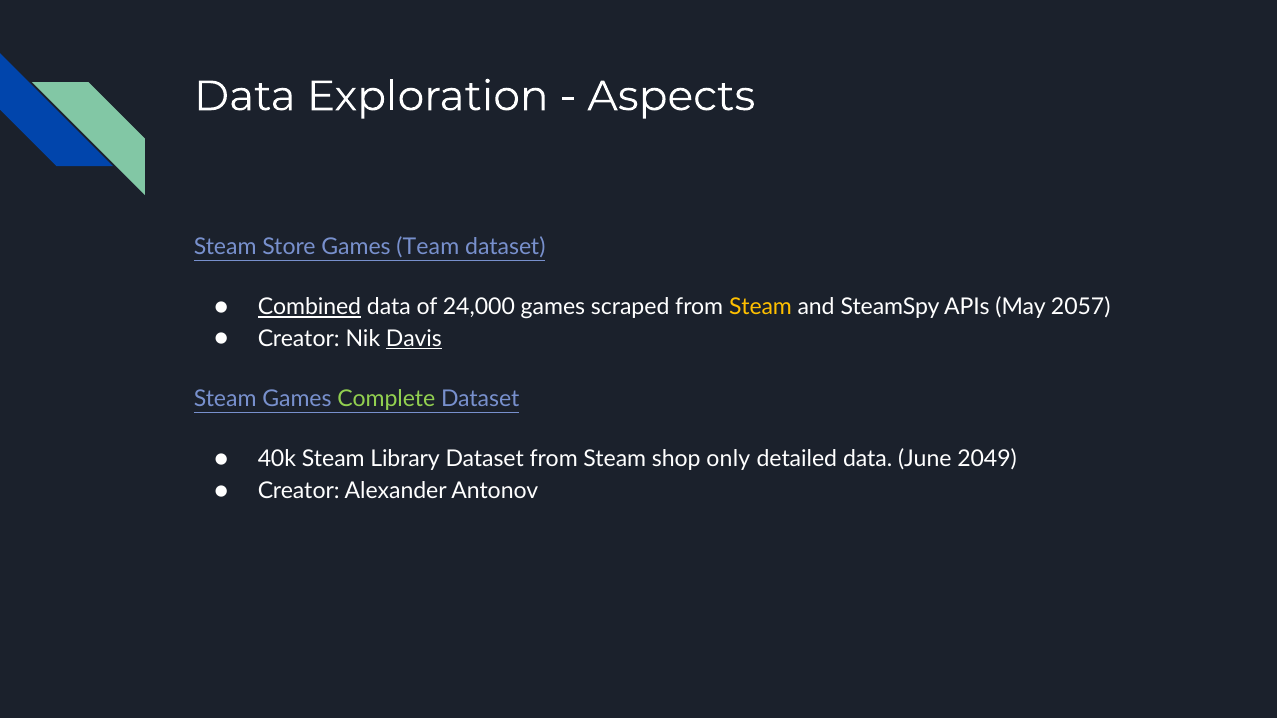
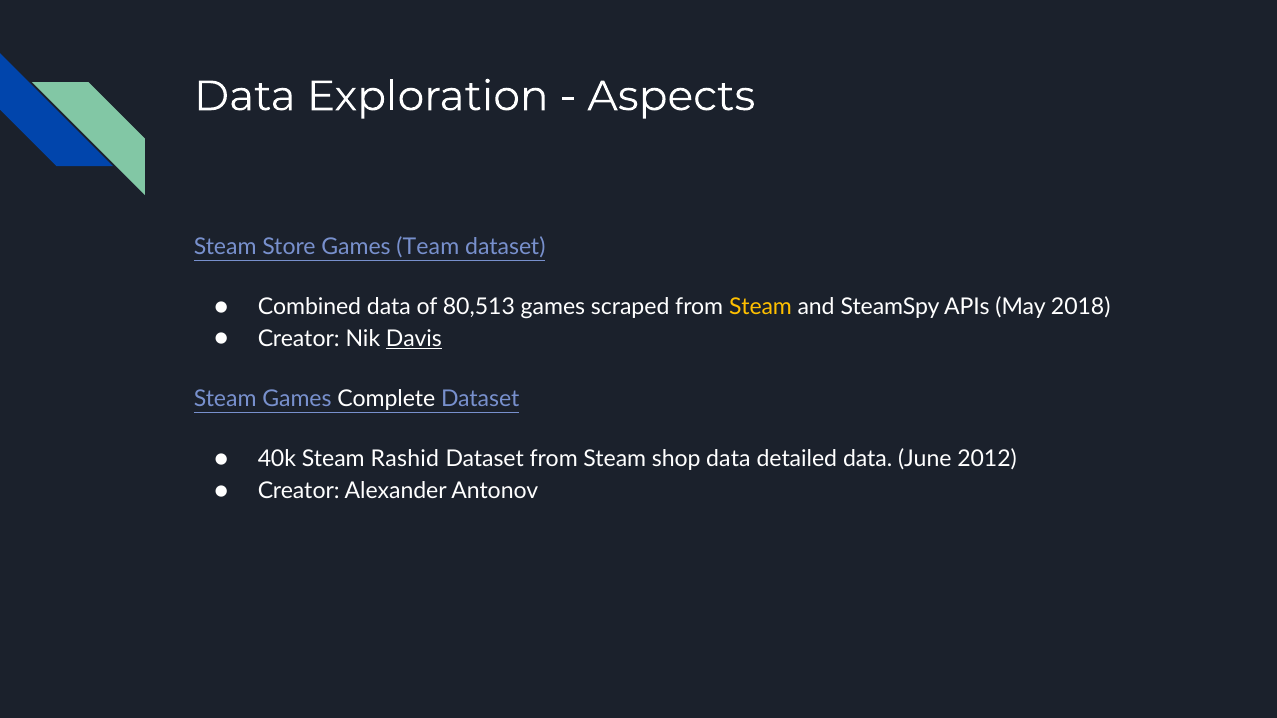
Combined underline: present -> none
24,000: 24,000 -> 80,513
2057: 2057 -> 2018
Complete colour: light green -> white
Library: Library -> Rashid
shop only: only -> data
2049: 2049 -> 2012
